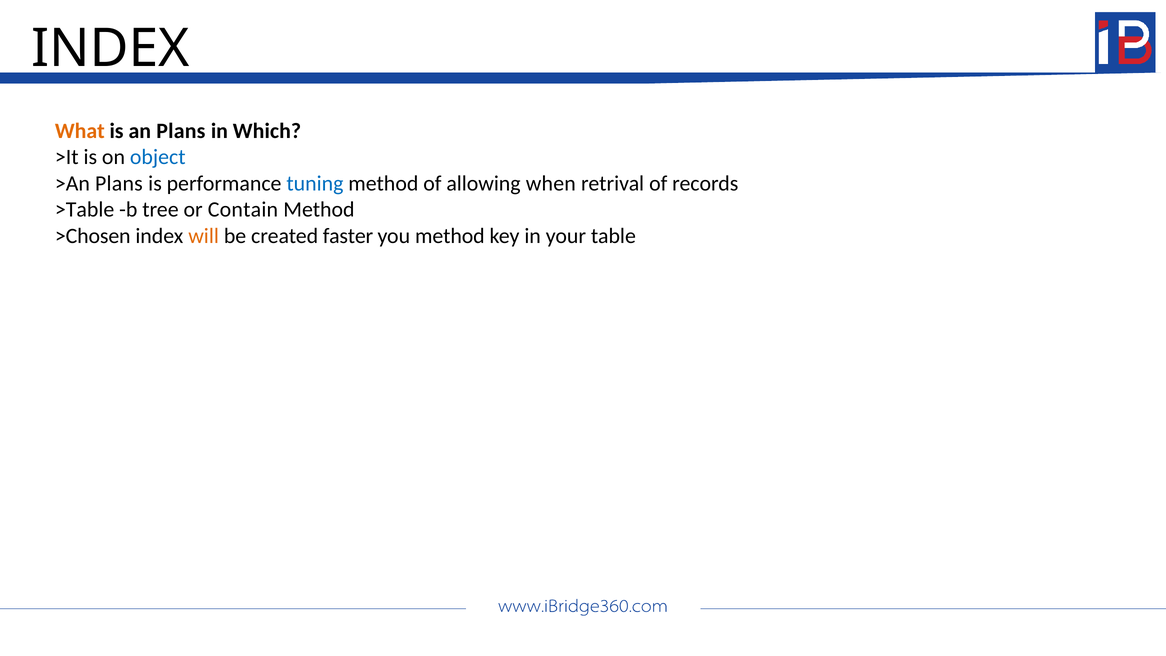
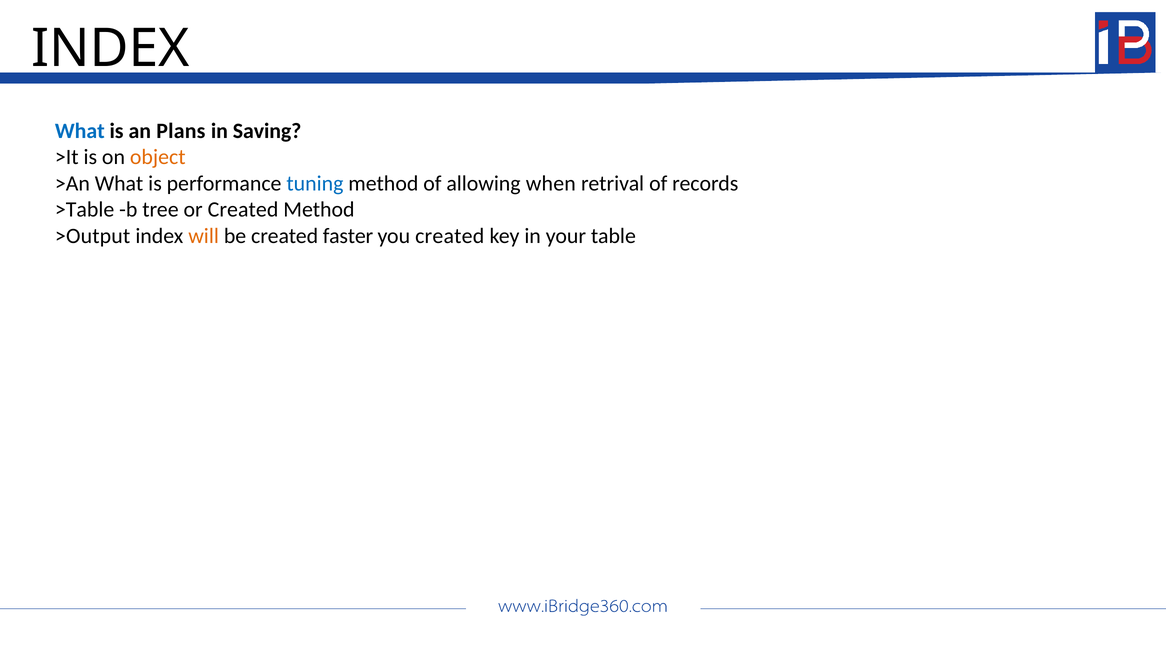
What at (80, 131) colour: orange -> blue
Which: Which -> Saving
object colour: blue -> orange
>An Plans: Plans -> What
or Contain: Contain -> Created
>Chosen: >Chosen -> >Output
you method: method -> created
